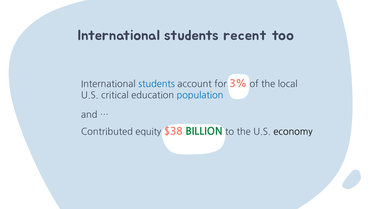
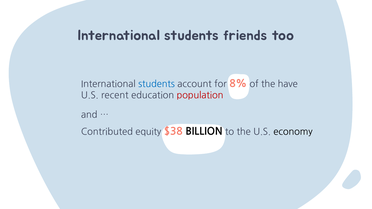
recent: recent -> friends
3%: 3% -> 8%
local: local -> have
critical: critical -> recent
population colour: blue -> red
BILLION colour: green -> black
